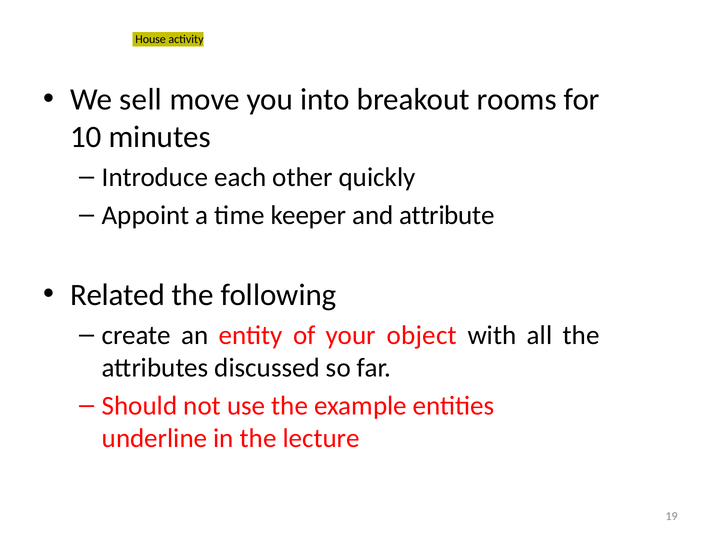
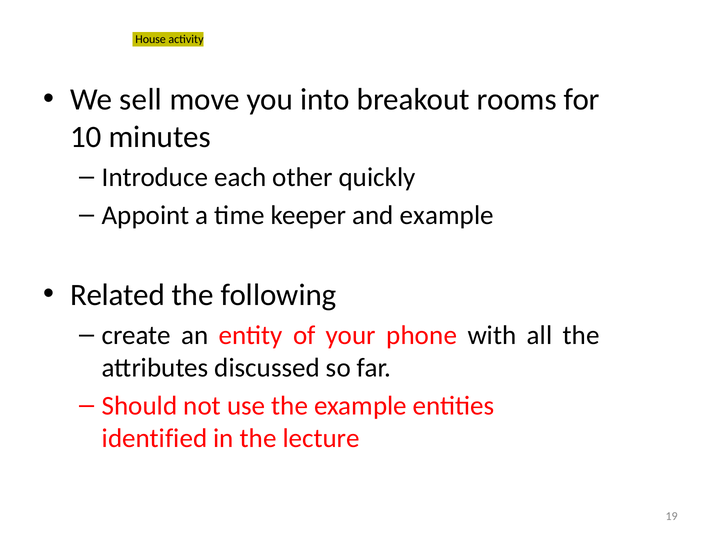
and attribute: attribute -> example
object: object -> phone
underline: underline -> identified
